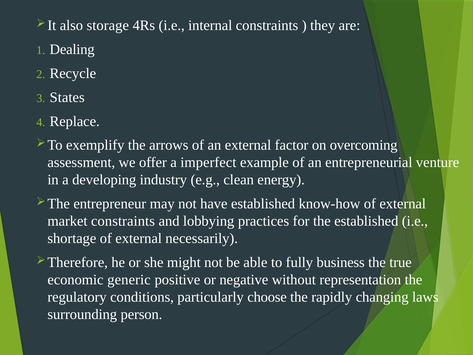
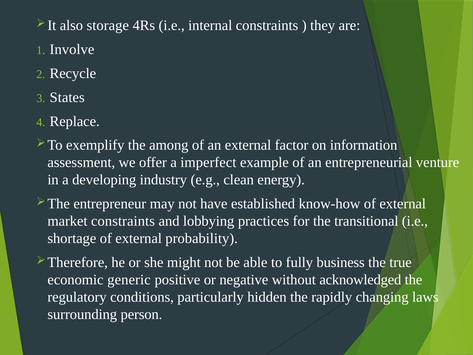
Dealing: Dealing -> Involve
arrows: arrows -> among
overcoming: overcoming -> information
the established: established -> transitional
necessarily: necessarily -> probability
representation: representation -> acknowledged
choose: choose -> hidden
